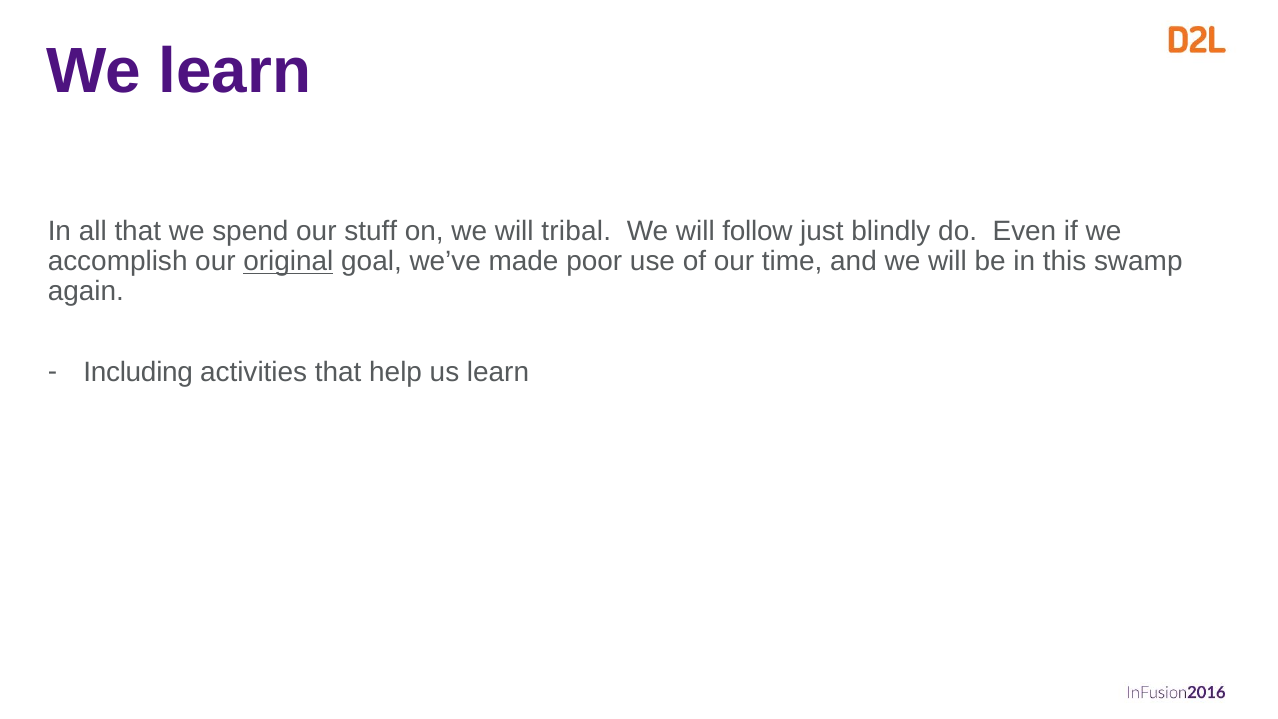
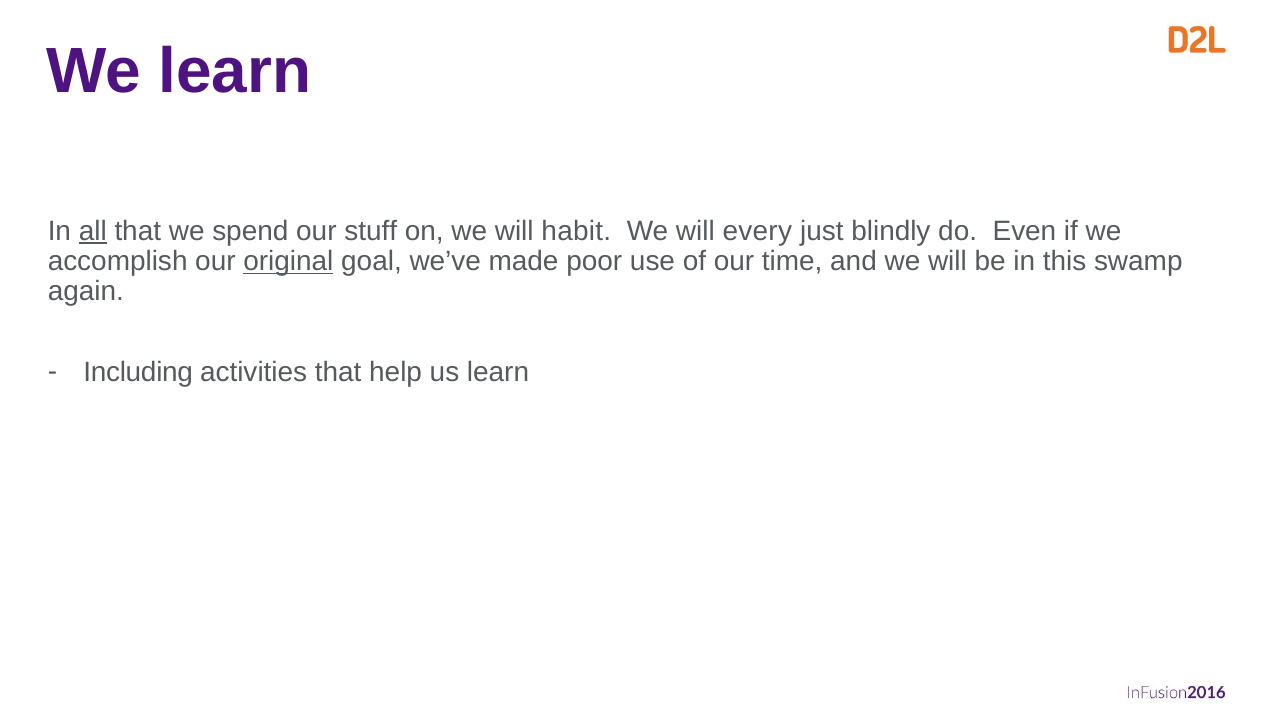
all underline: none -> present
tribal: tribal -> habit
follow: follow -> every
